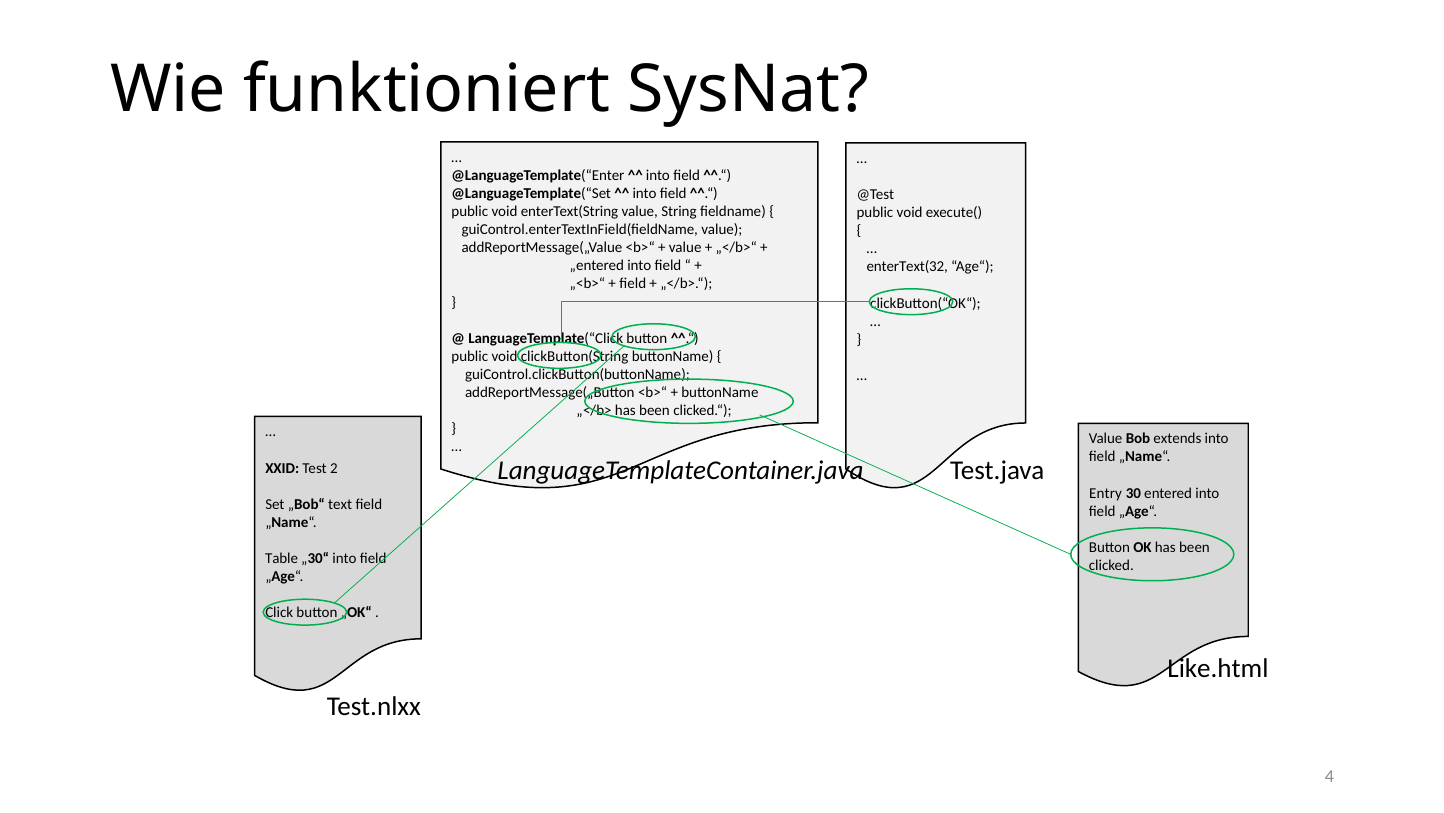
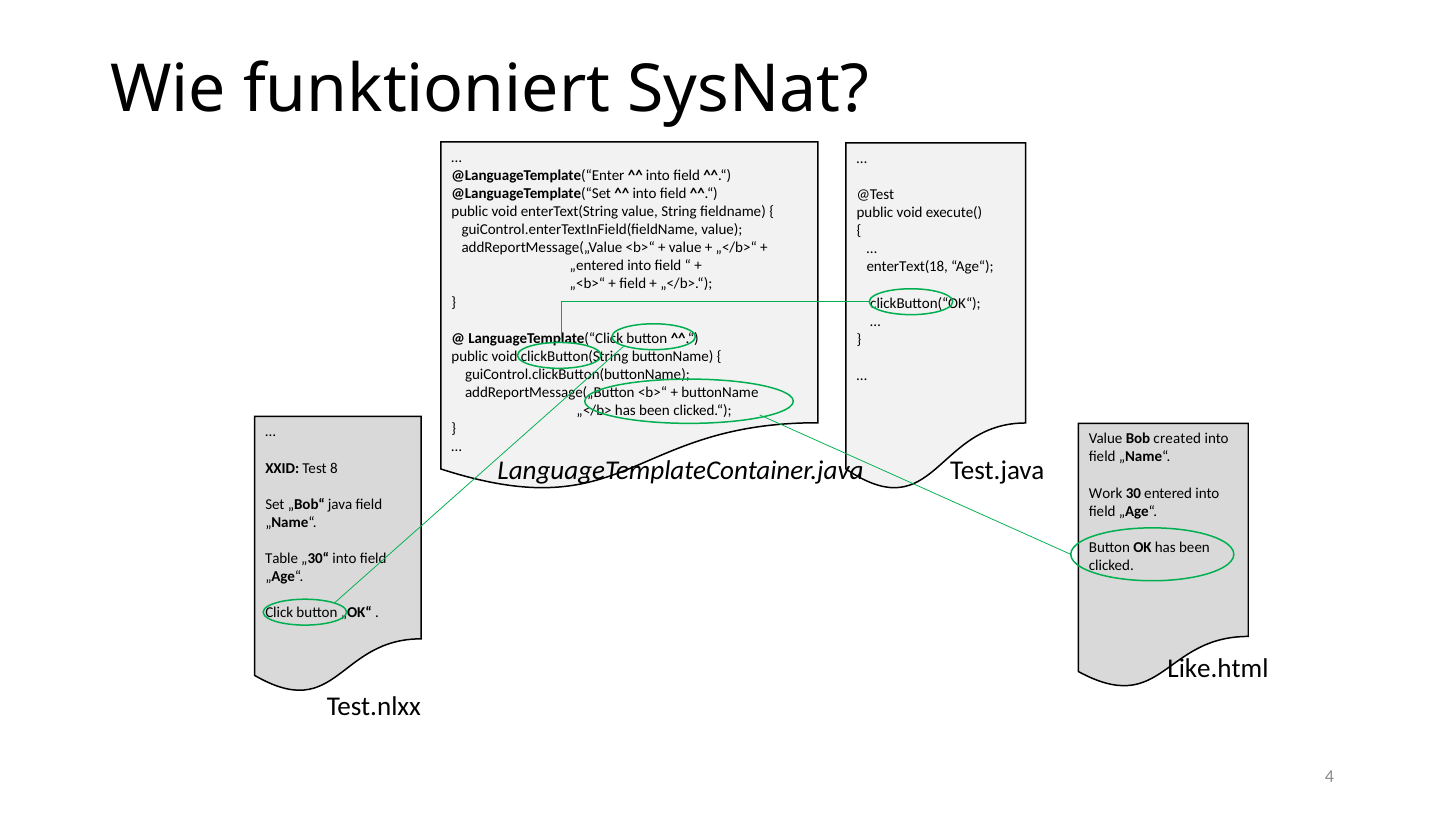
enterText(32: enterText(32 -> enterText(18
extends: extends -> created
2: 2 -> 8
Entry: Entry -> Work
text: text -> java
